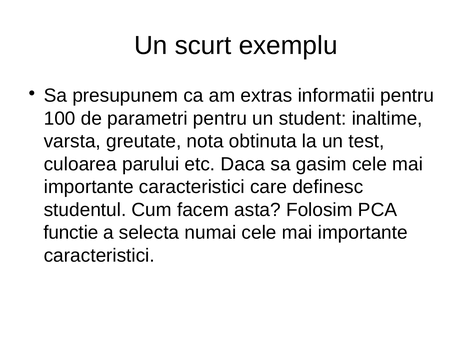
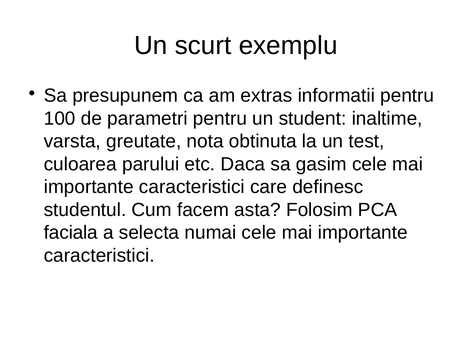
functie: functie -> faciala
